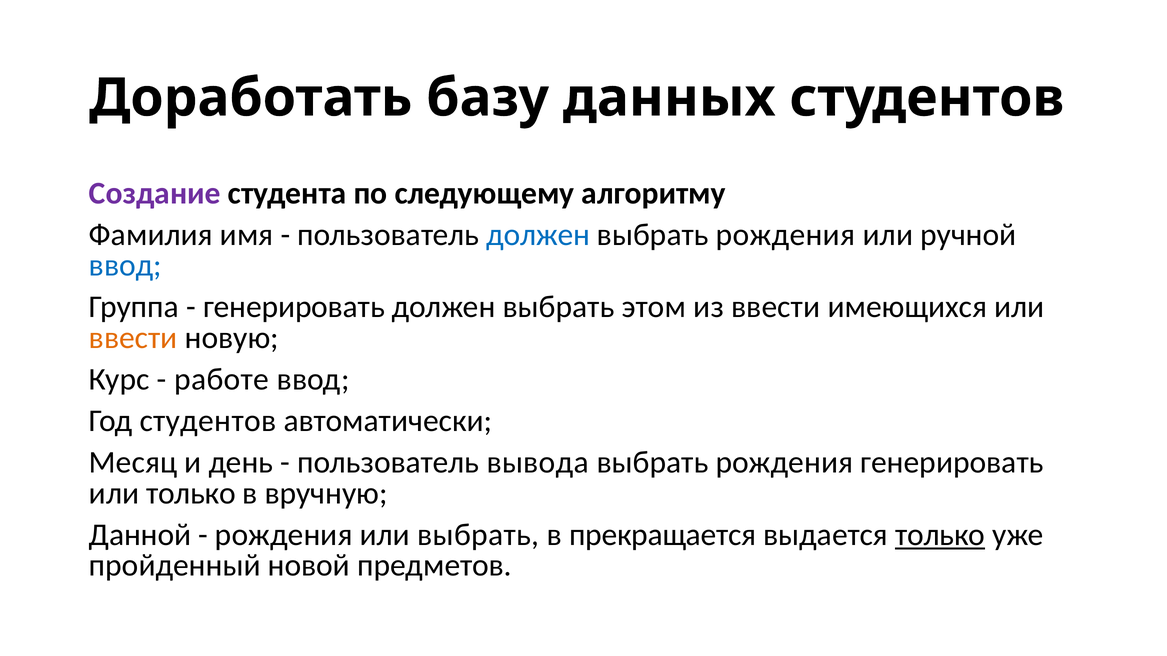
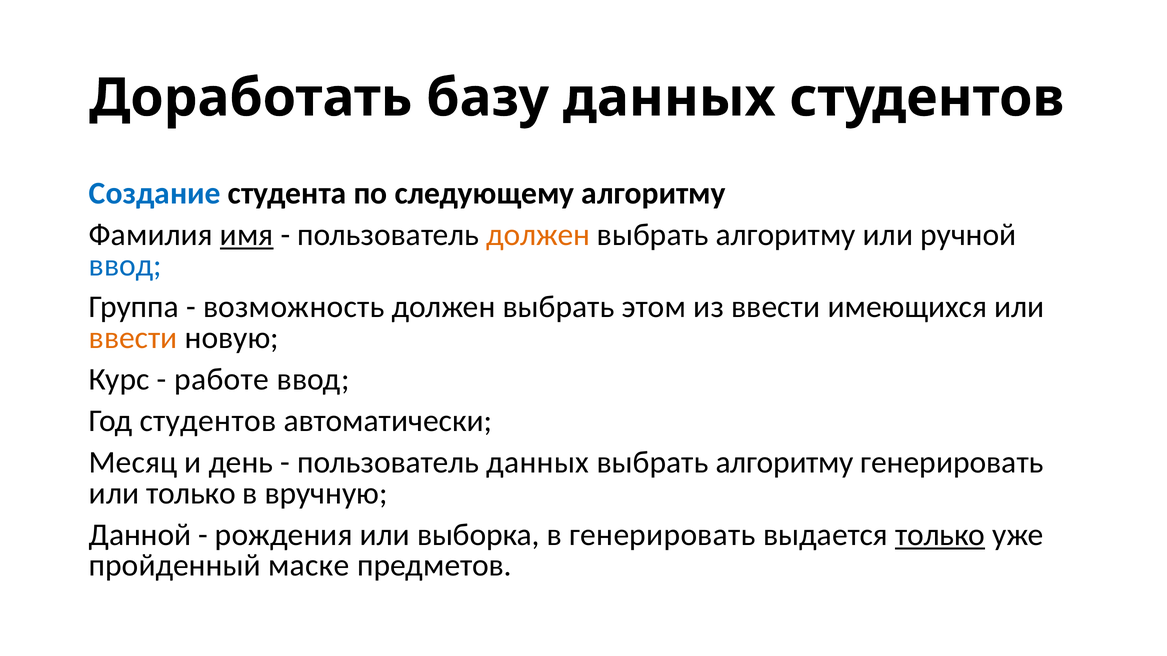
Создание colour: purple -> blue
имя underline: none -> present
должен at (538, 235) colour: blue -> orange
рождения at (786, 235): рождения -> алгоритму
генерировать at (294, 307): генерировать -> возможность
пользователь вывода: вывода -> данных
рождения at (784, 463): рождения -> алгоритму
или выбрать: выбрать -> выборка
в прекращается: прекращается -> генерировать
новой: новой -> маске
